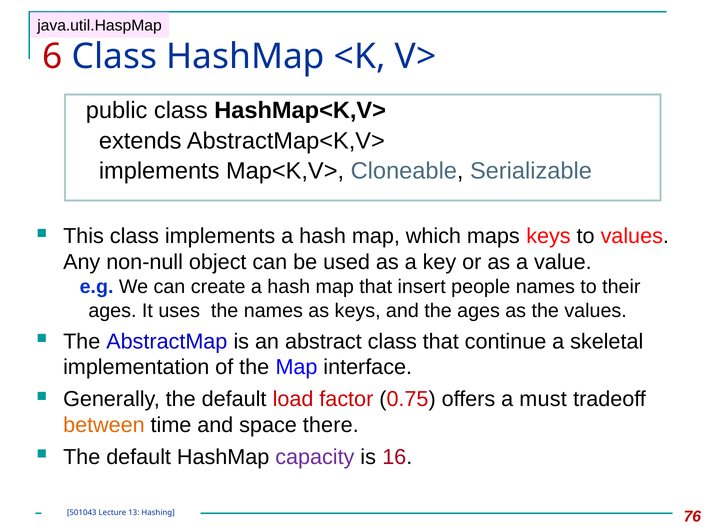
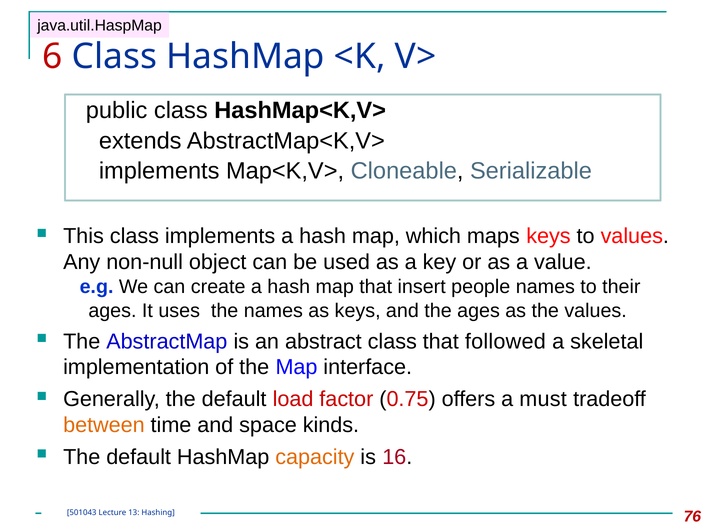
continue: continue -> followed
there: there -> kinds
capacity colour: purple -> orange
